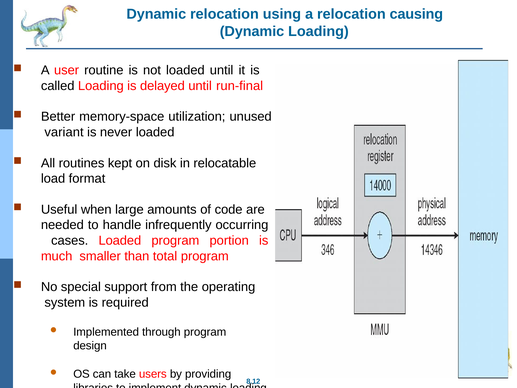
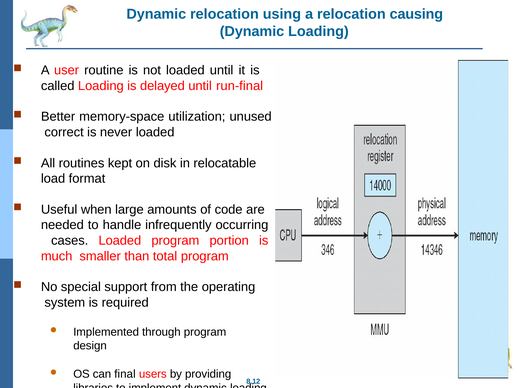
variant: variant -> correct
take: take -> final
